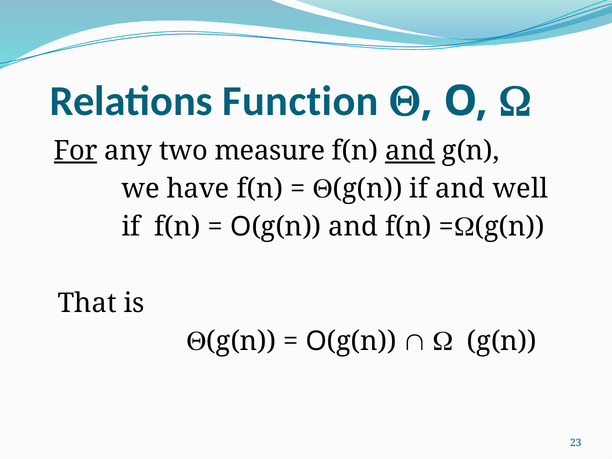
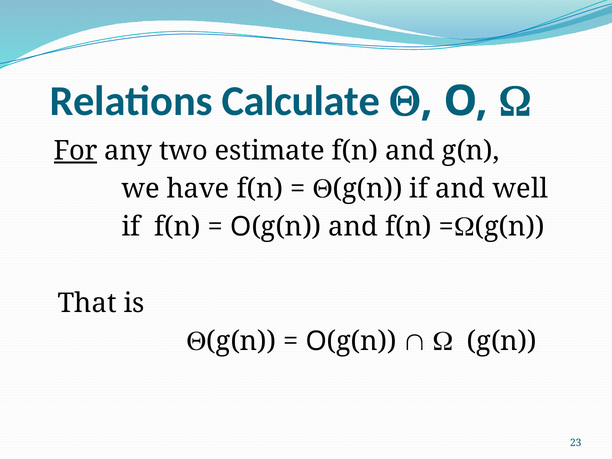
Function: Function -> Calculate
measure: measure -> estimate
and at (410, 151) underline: present -> none
